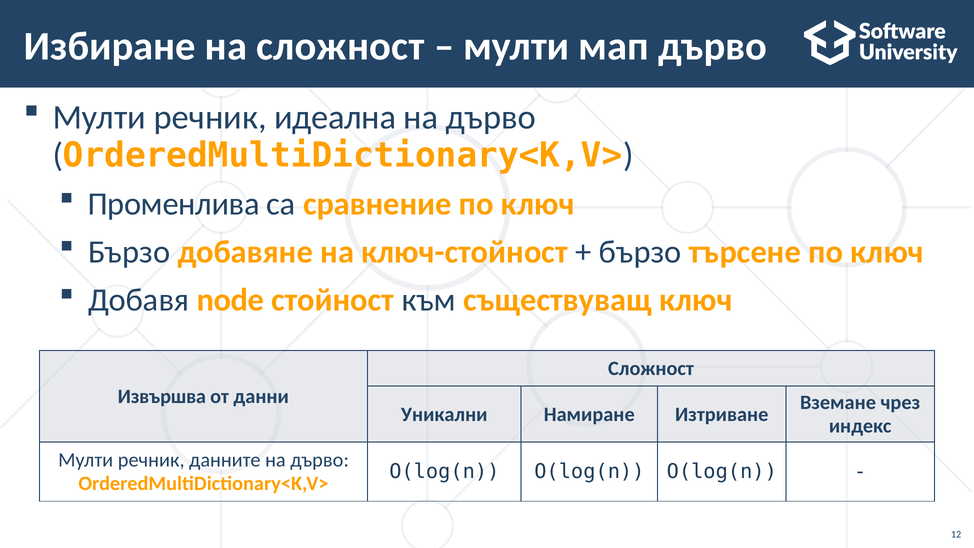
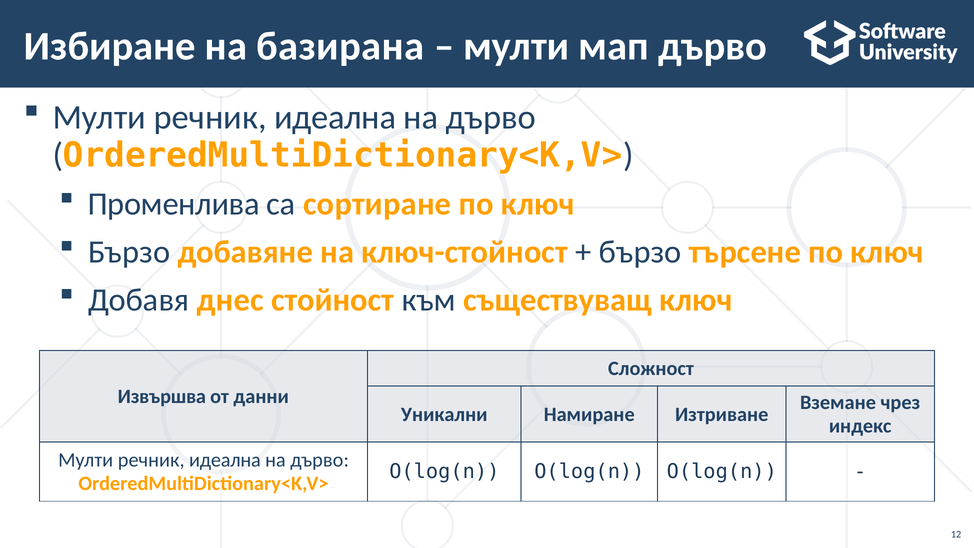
на сложност: сложност -> базирана
сравнение: сравнение -> сортиране
node: node -> днес
данните at (225, 460): данните -> идеална
